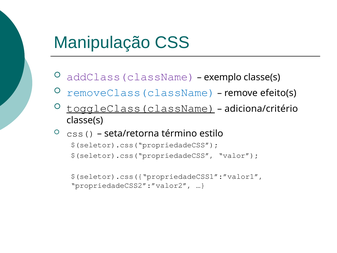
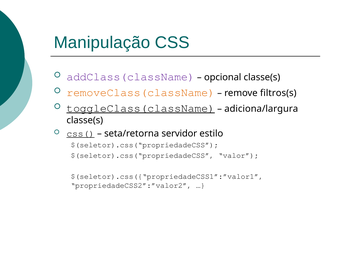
exemplo: exemplo -> opcional
removeClass(className colour: blue -> orange
efeito(s: efeito(s -> filtros(s
adiciona/critério: adiciona/critério -> adiciona/largura
css( underline: none -> present
término: término -> servidor
